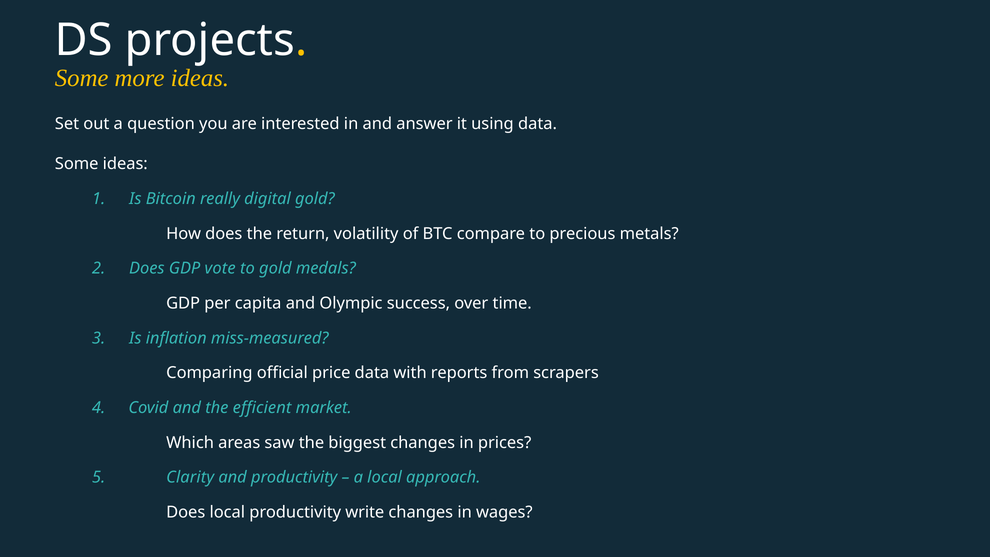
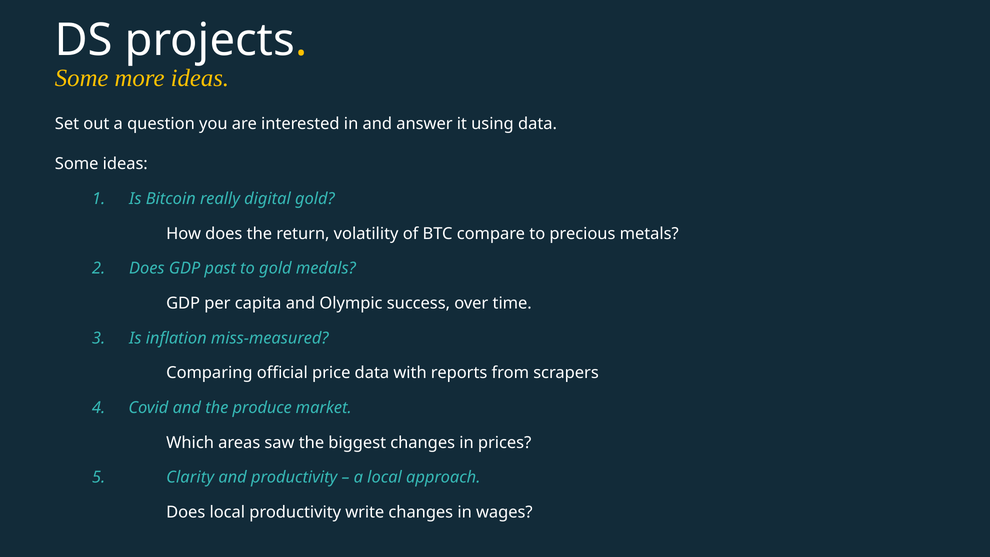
vote: vote -> past
efficient: efficient -> produce
